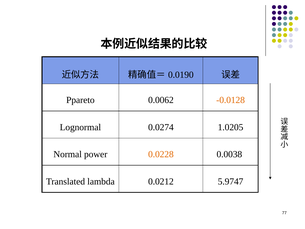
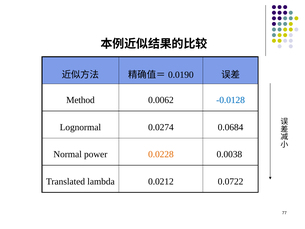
Ppareto: Ppareto -> Method
-0.0128 colour: orange -> blue
1.0205: 1.0205 -> 0.0684
5.9747: 5.9747 -> 0.0722
